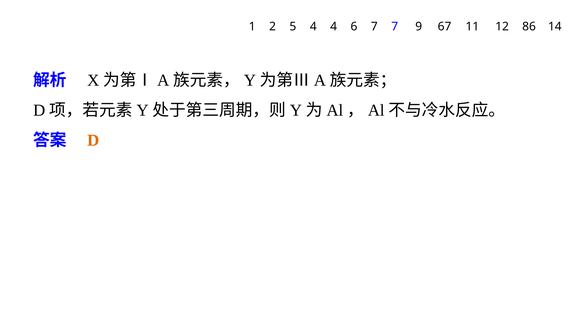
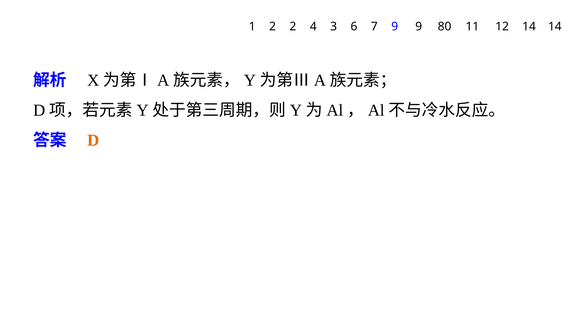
2 5: 5 -> 2
4 4: 4 -> 3
7 7: 7 -> 9
67: 67 -> 80
12 86: 86 -> 14
